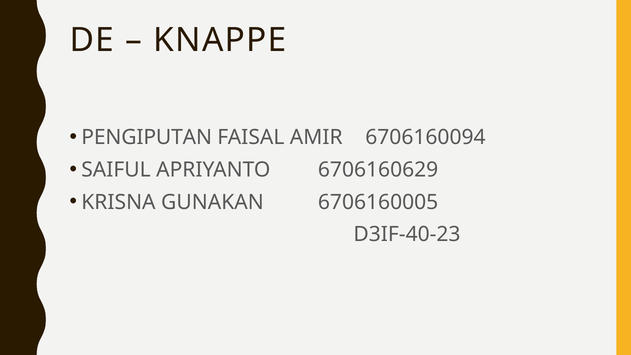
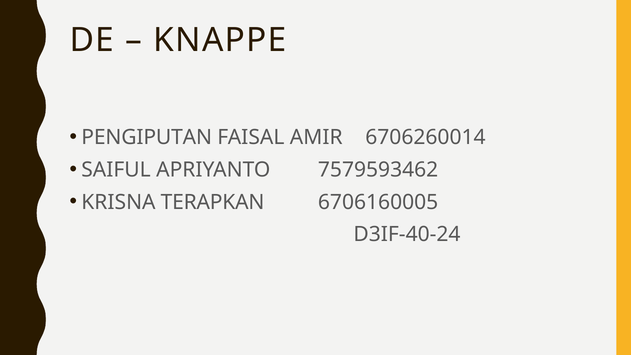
6706160094: 6706160094 -> 6706260014
6706160629: 6706160629 -> 7579593462
GUNAKAN: GUNAKAN -> TERAPKAN
D3IF-40-23: D3IF-40-23 -> D3IF-40-24
